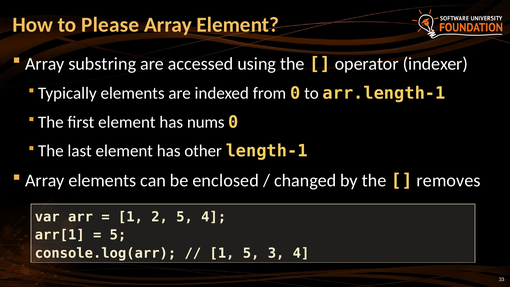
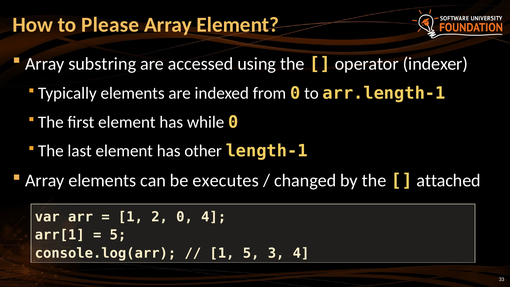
nums: nums -> while
enclosed: enclosed -> executes
removes: removes -> attached
2 5: 5 -> 0
